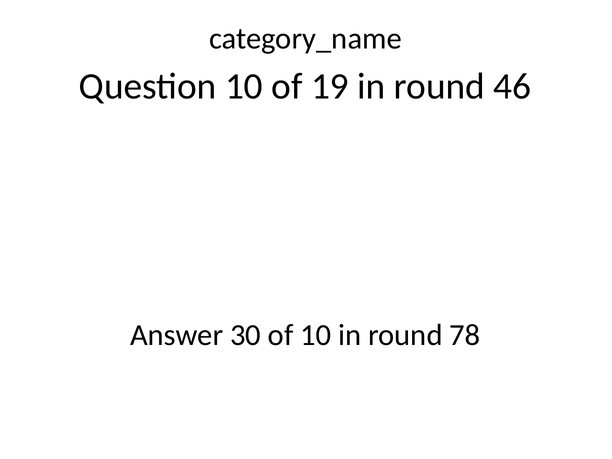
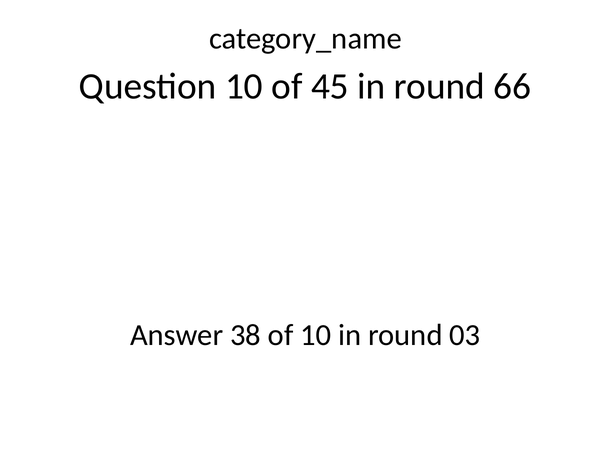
19: 19 -> 45
46: 46 -> 66
30: 30 -> 38
78: 78 -> 03
